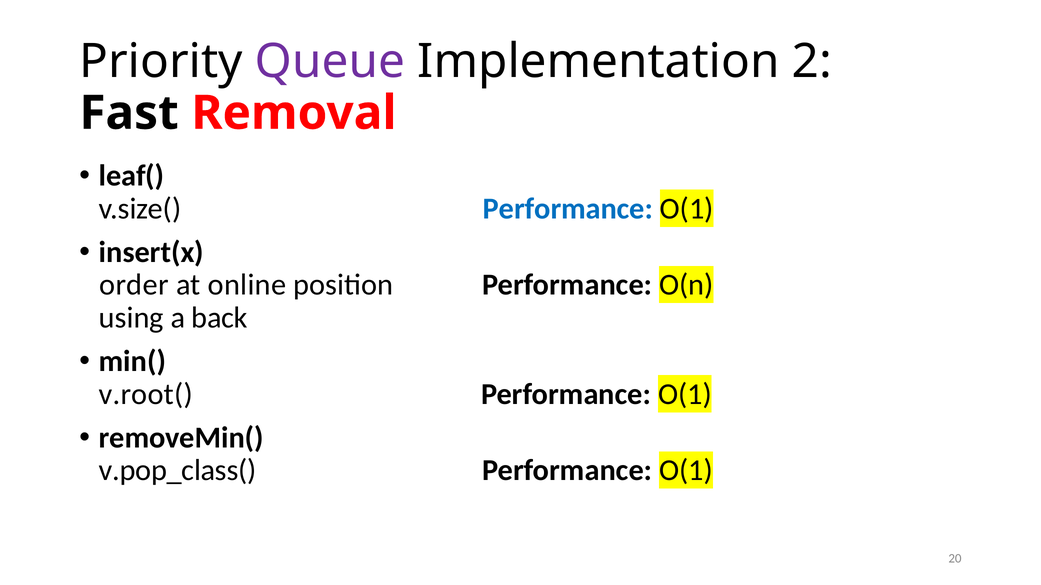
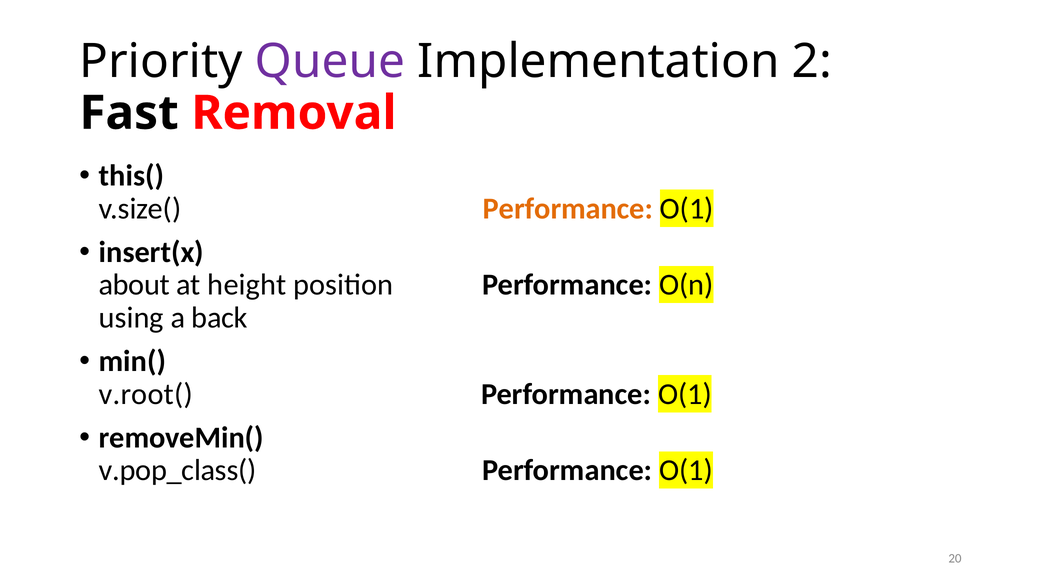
leaf(: leaf( -> this(
Performance at (568, 209) colour: blue -> orange
order: order -> about
online: online -> height
